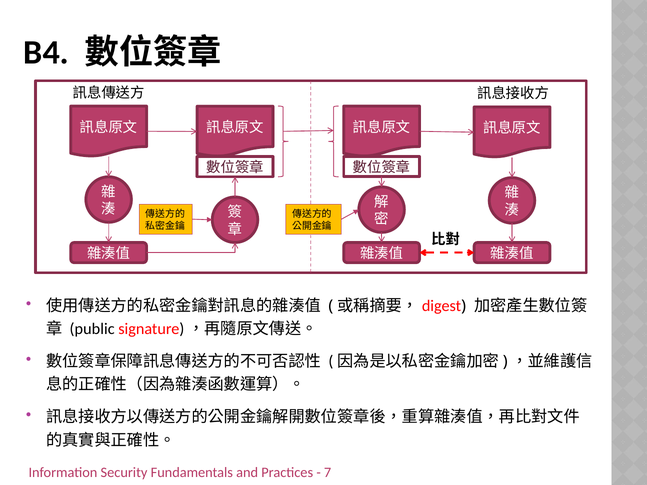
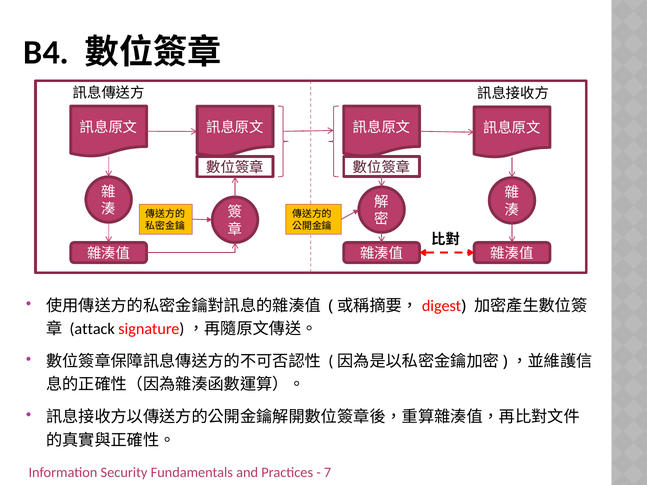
public: public -> attack
